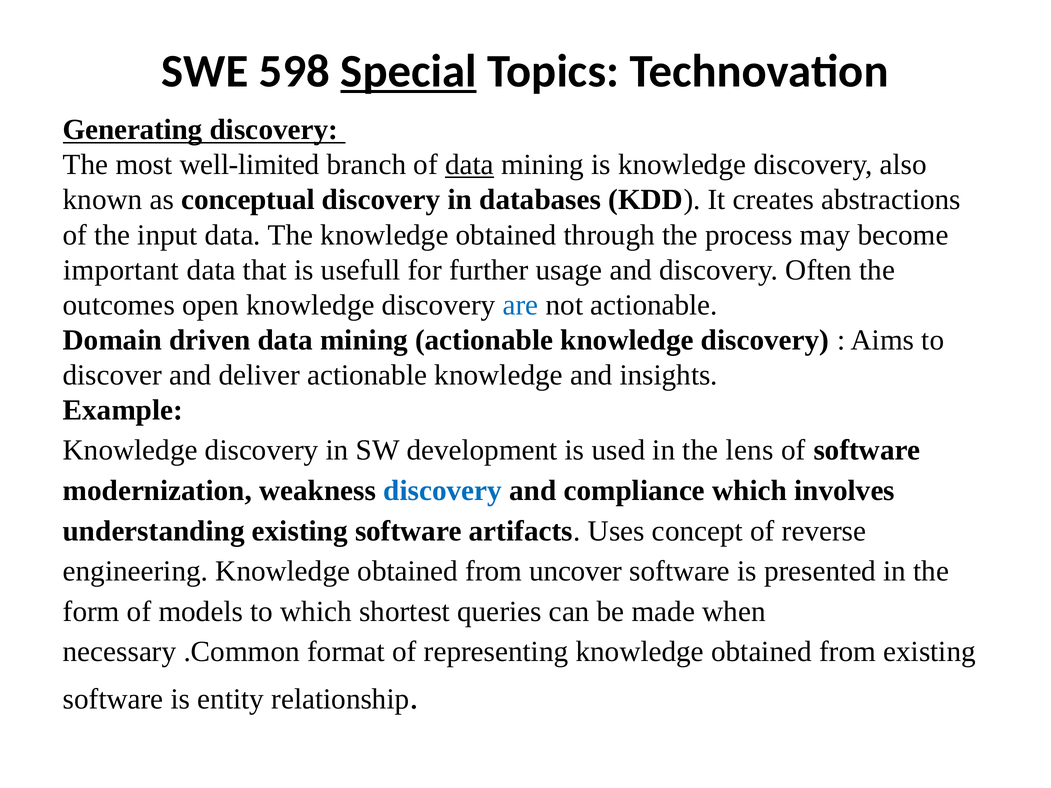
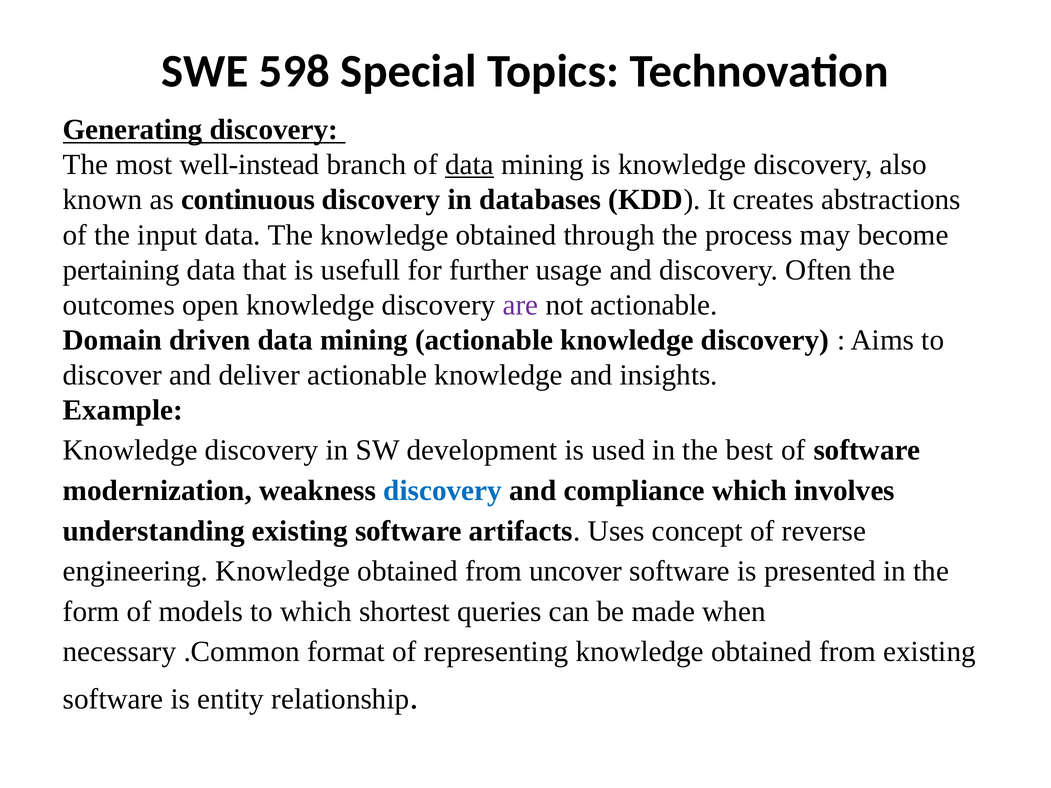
Special underline: present -> none
well-limited: well-limited -> well-instead
conceptual: conceptual -> continuous
important: important -> pertaining
are colour: blue -> purple
lens: lens -> best
